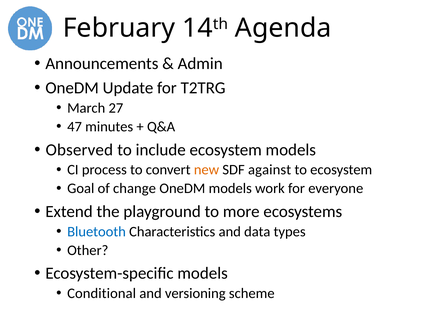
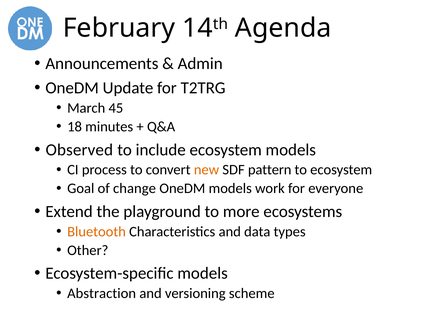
27: 27 -> 45
47: 47 -> 18
against: against -> pattern
Bluetooth colour: blue -> orange
Conditional: Conditional -> Abstraction
